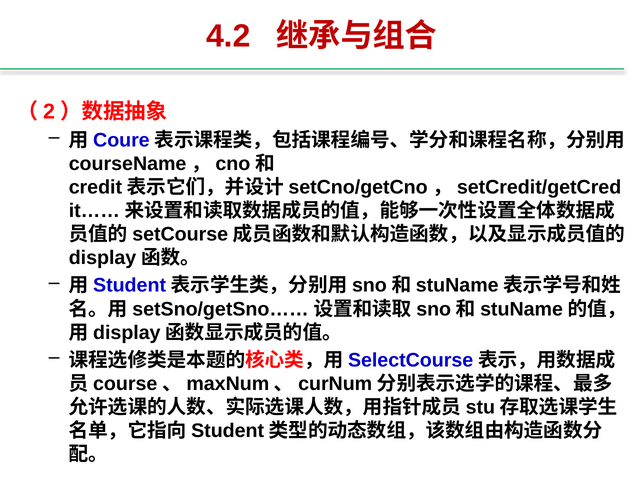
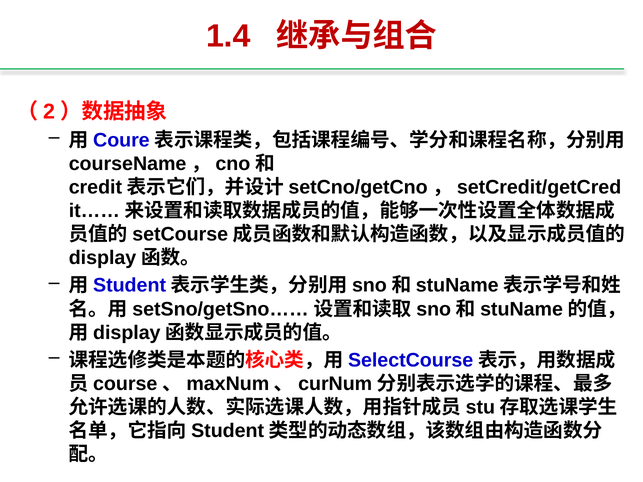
4.2: 4.2 -> 1.4
